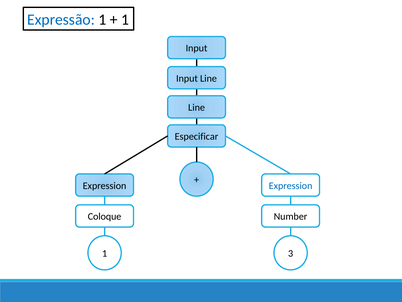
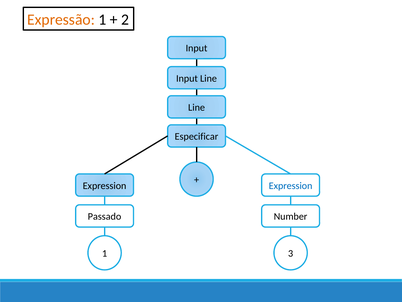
Expressão colour: blue -> orange
1 at (125, 20): 1 -> 2
Coloque: Coloque -> Passado
